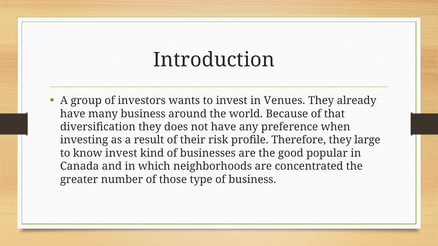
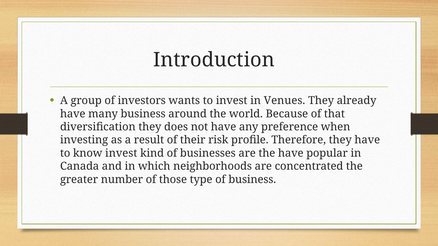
they large: large -> have
the good: good -> have
